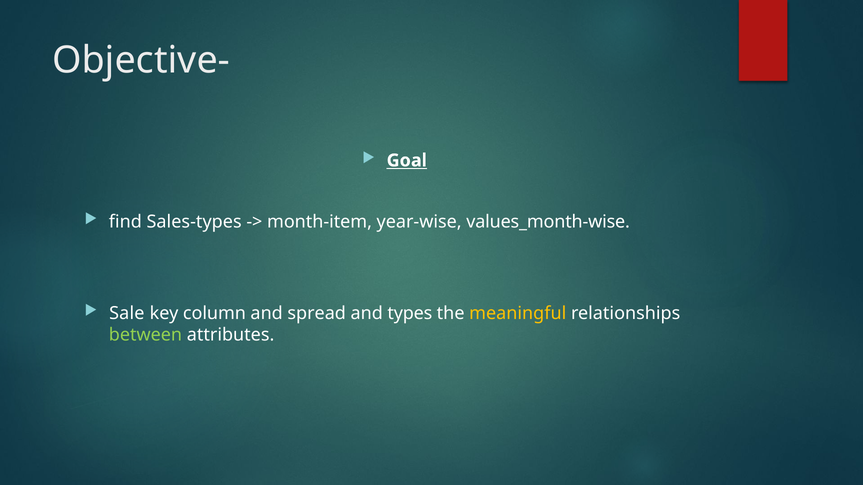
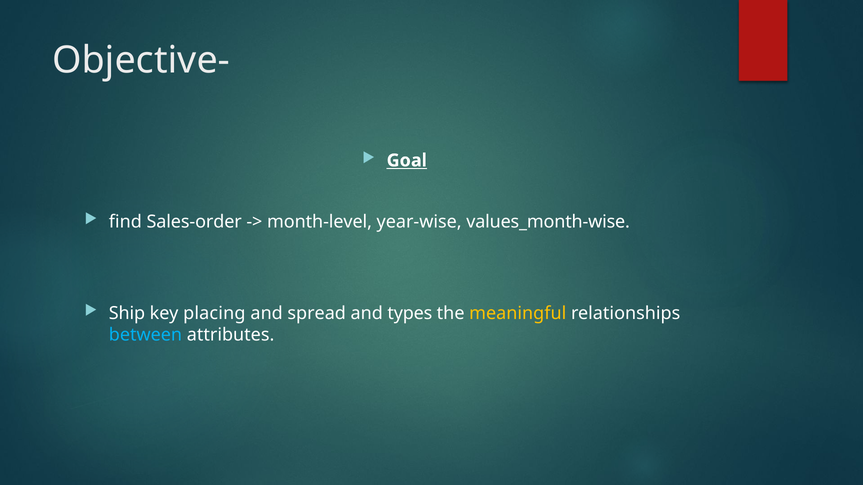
Sales-types: Sales-types -> Sales-order
month-item: month-item -> month-level
Sale: Sale -> Ship
column: column -> placing
between colour: light green -> light blue
